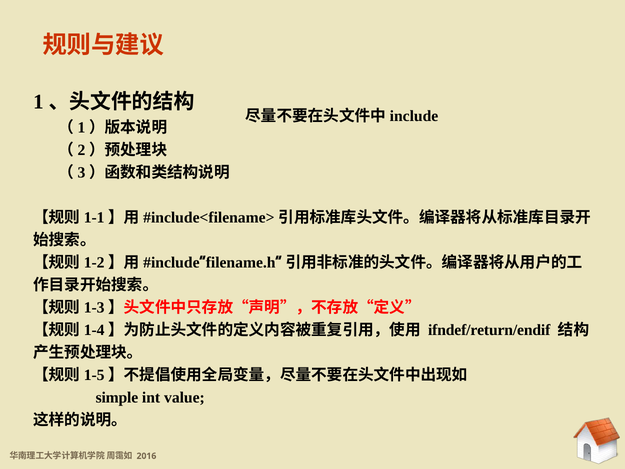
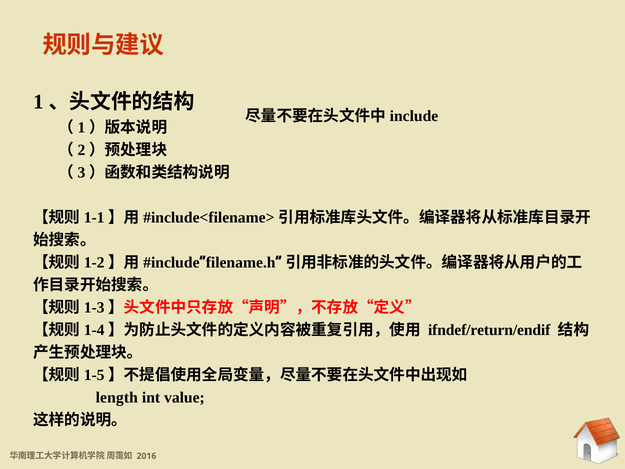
simple: simple -> length
